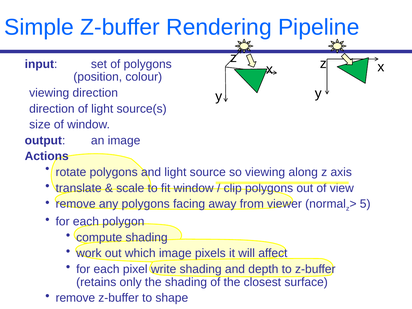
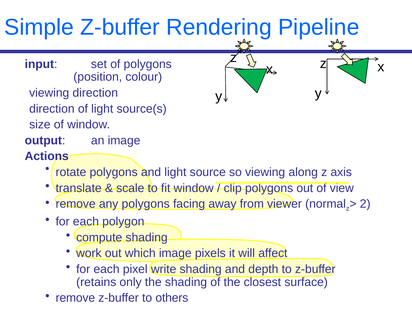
5: 5 -> 2
shape: shape -> others
